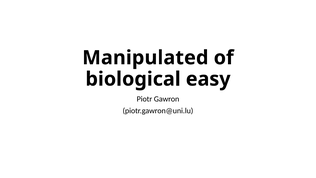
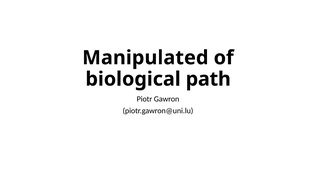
easy: easy -> path
